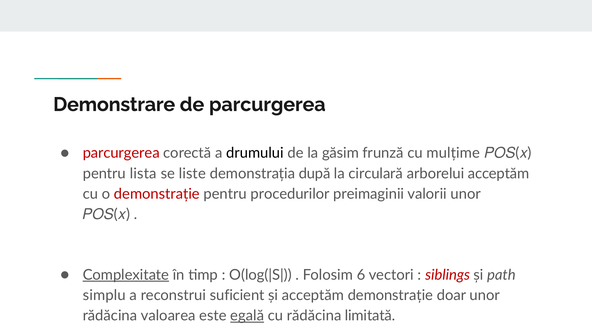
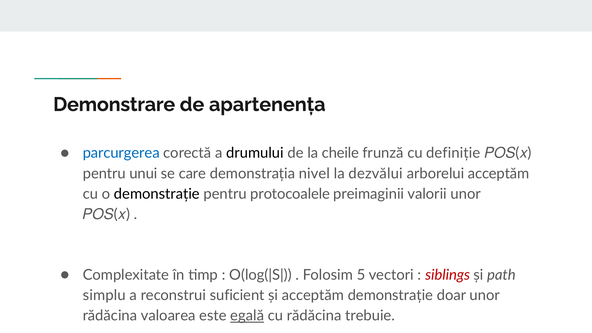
de parcurgerea: parcurgerea -> apartenența
parcurgerea at (121, 153) colour: red -> blue
găsim: găsim -> cheile
mulțime: mulțime -> definiție
lista: lista -> unui
liste: liste -> care
după: după -> nivel
circulară: circulară -> dezvălui
demonstrație at (157, 194) colour: red -> black
procedurilor: procedurilor -> protocoalele
Complexitate underline: present -> none
6: 6 -> 5
limitată: limitată -> trebuie
